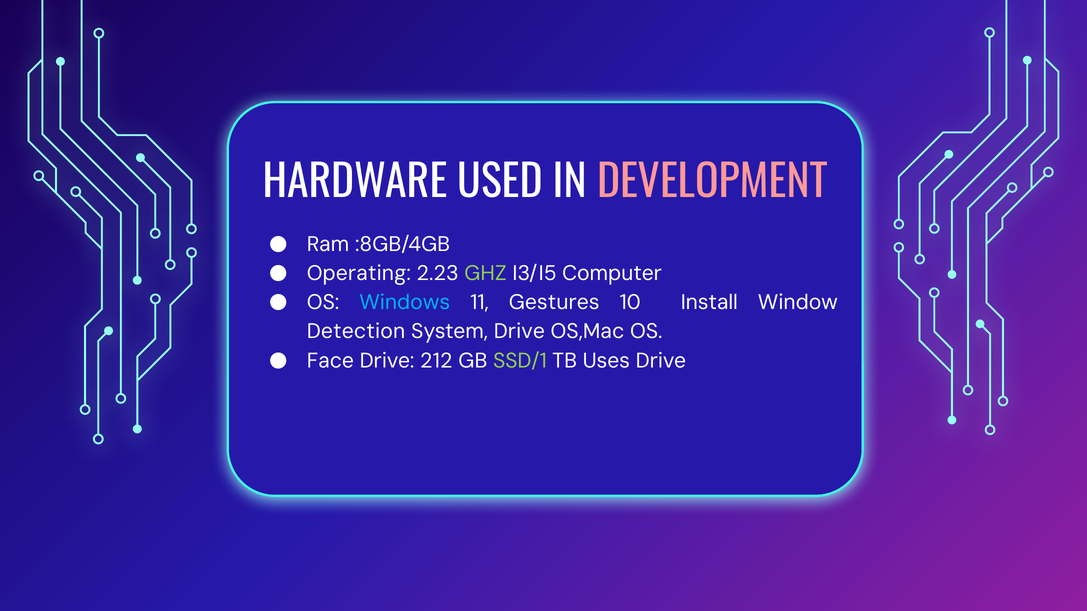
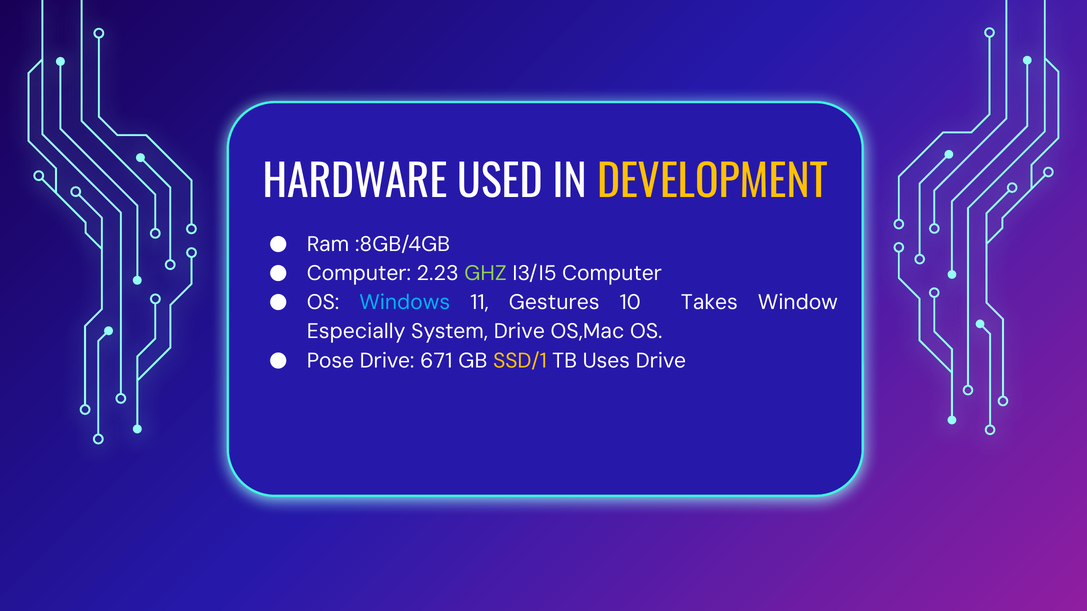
DEVELOPMENT colour: pink -> yellow
Operating at (359, 273): Operating -> Computer
Install: Install -> Takes
Detection: Detection -> Especially
Face: Face -> Pose
212: 212 -> 671
SSD/1 colour: light green -> yellow
